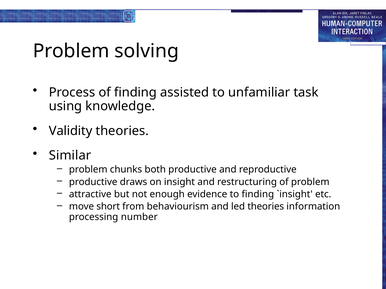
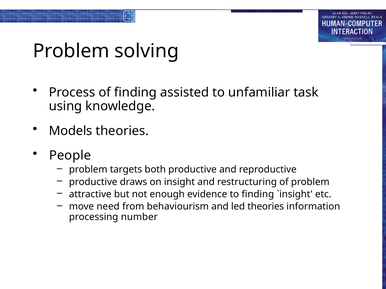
Validity: Validity -> Models
Similar: Similar -> People
chunks: chunks -> targets
short: short -> need
